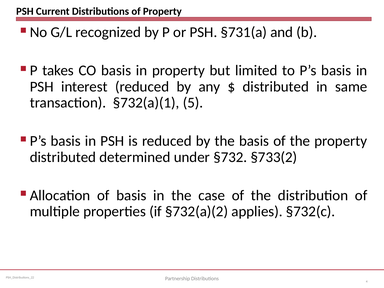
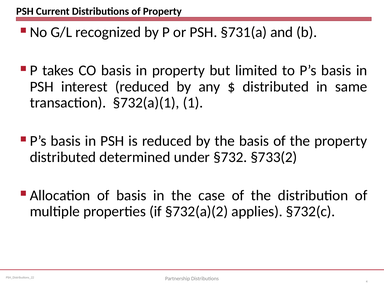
5: 5 -> 1
